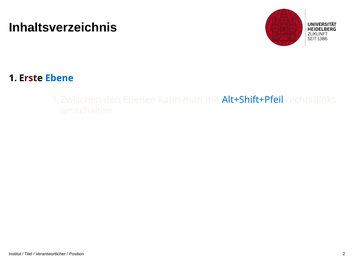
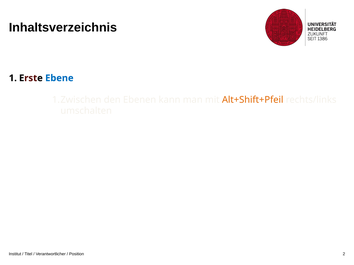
Alt+Shift+Pfeil colour: blue -> orange
